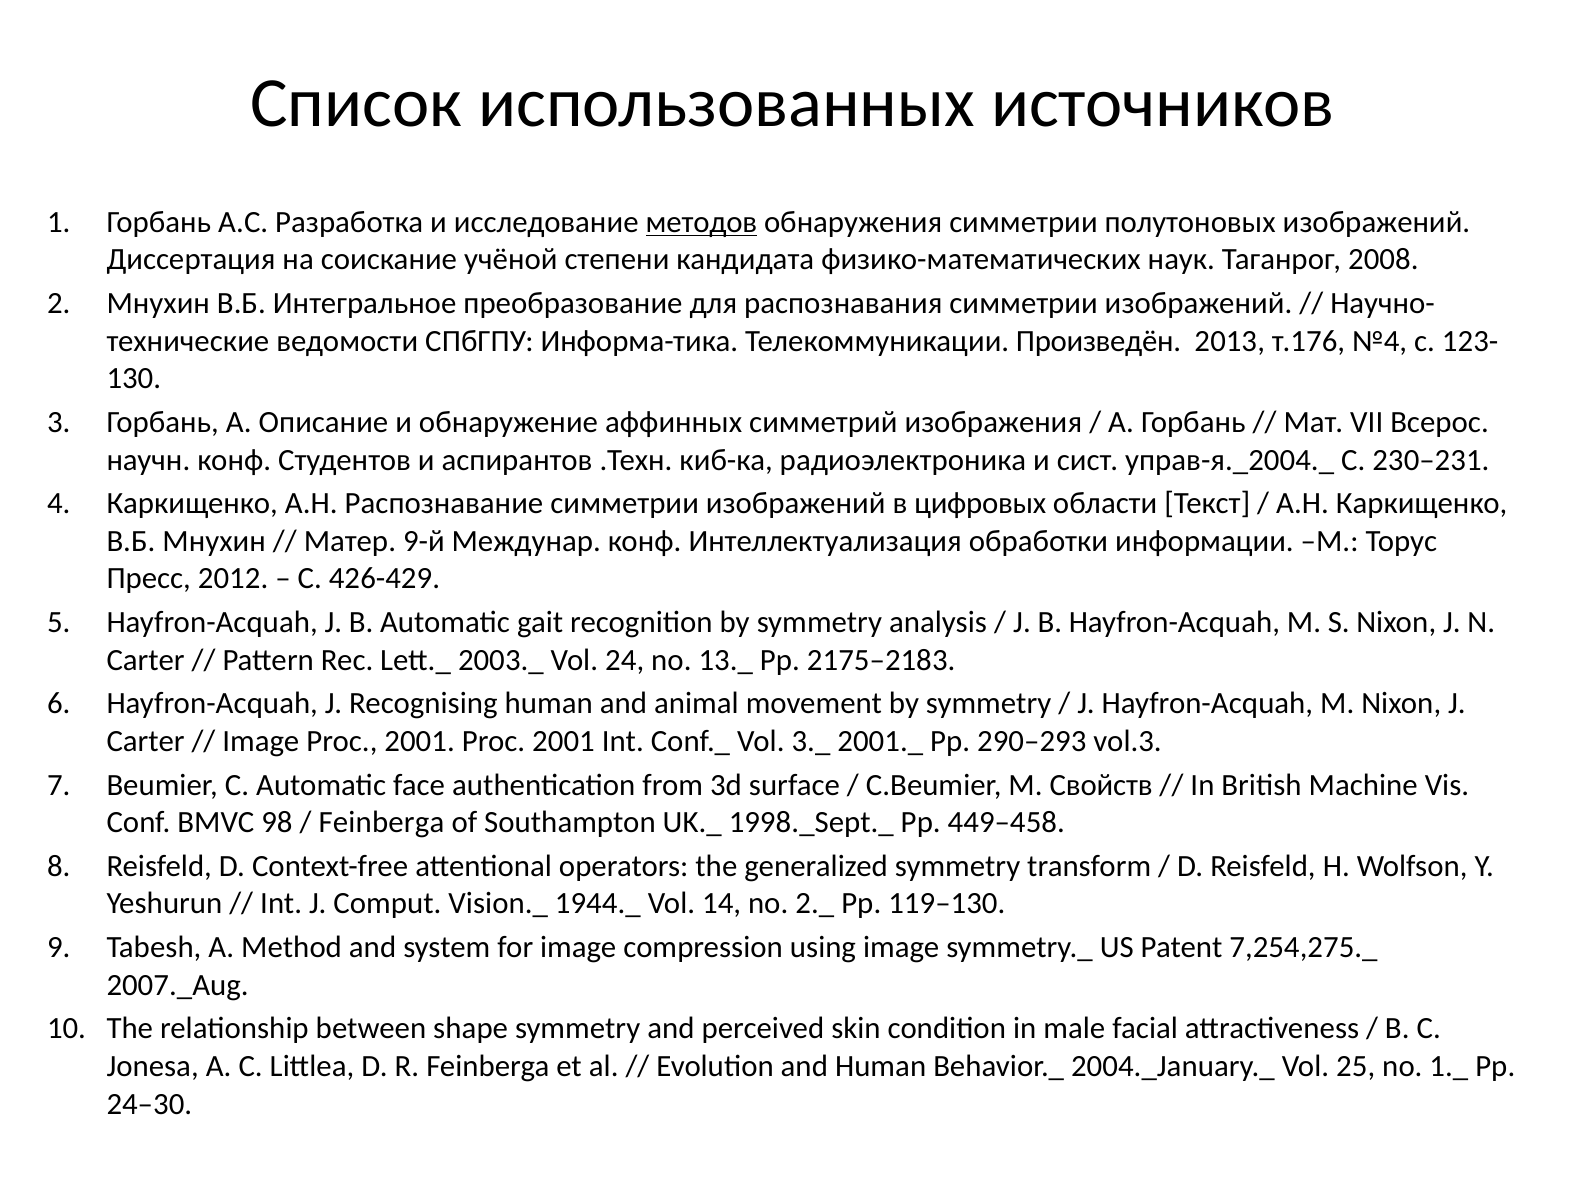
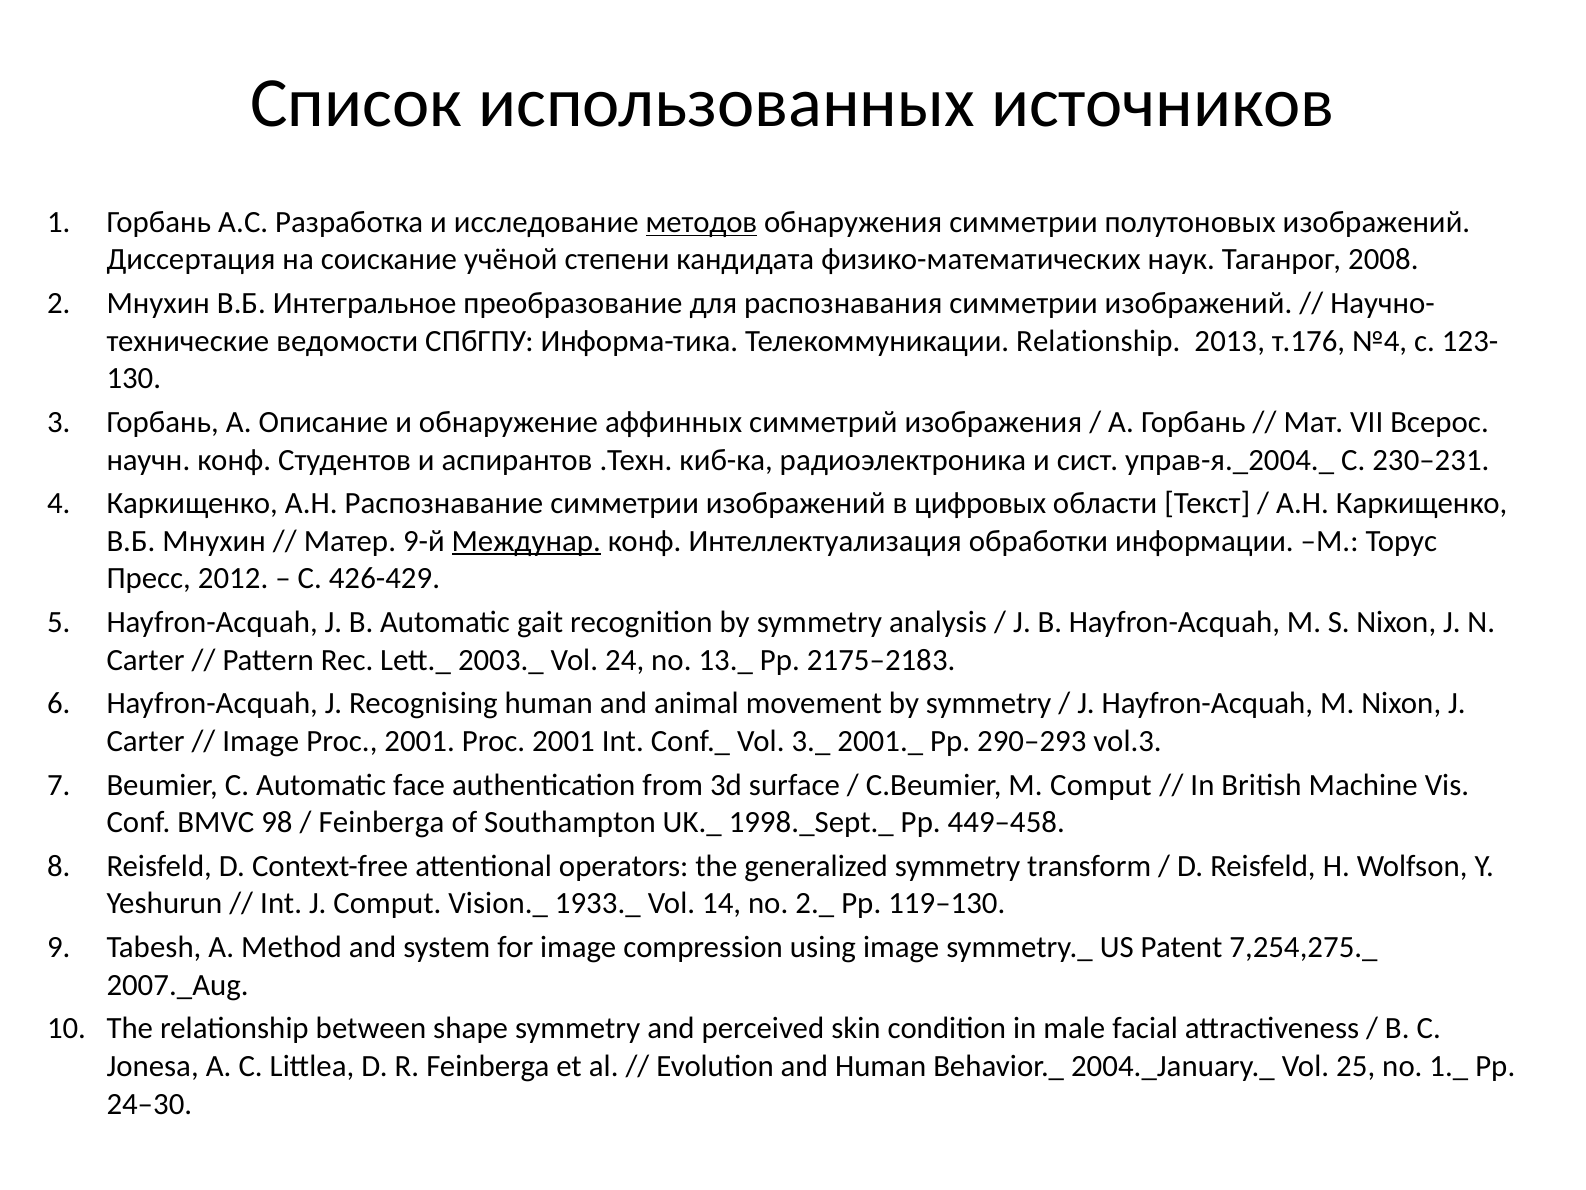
Телекоммуникации Произведён: Произведён -> Relationship
Междунар underline: none -> present
M Свойств: Свойств -> Comput
1944._: 1944._ -> 1933._
